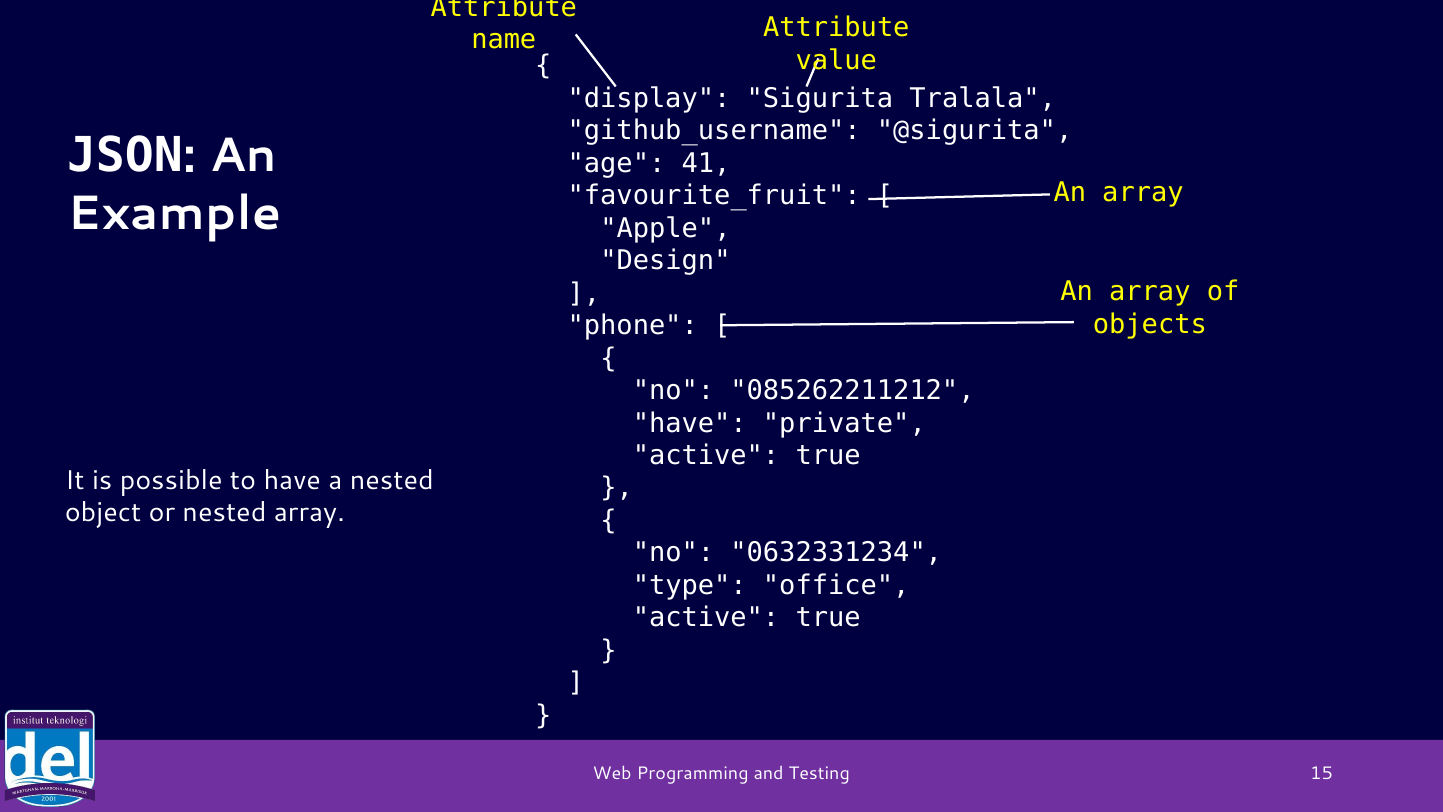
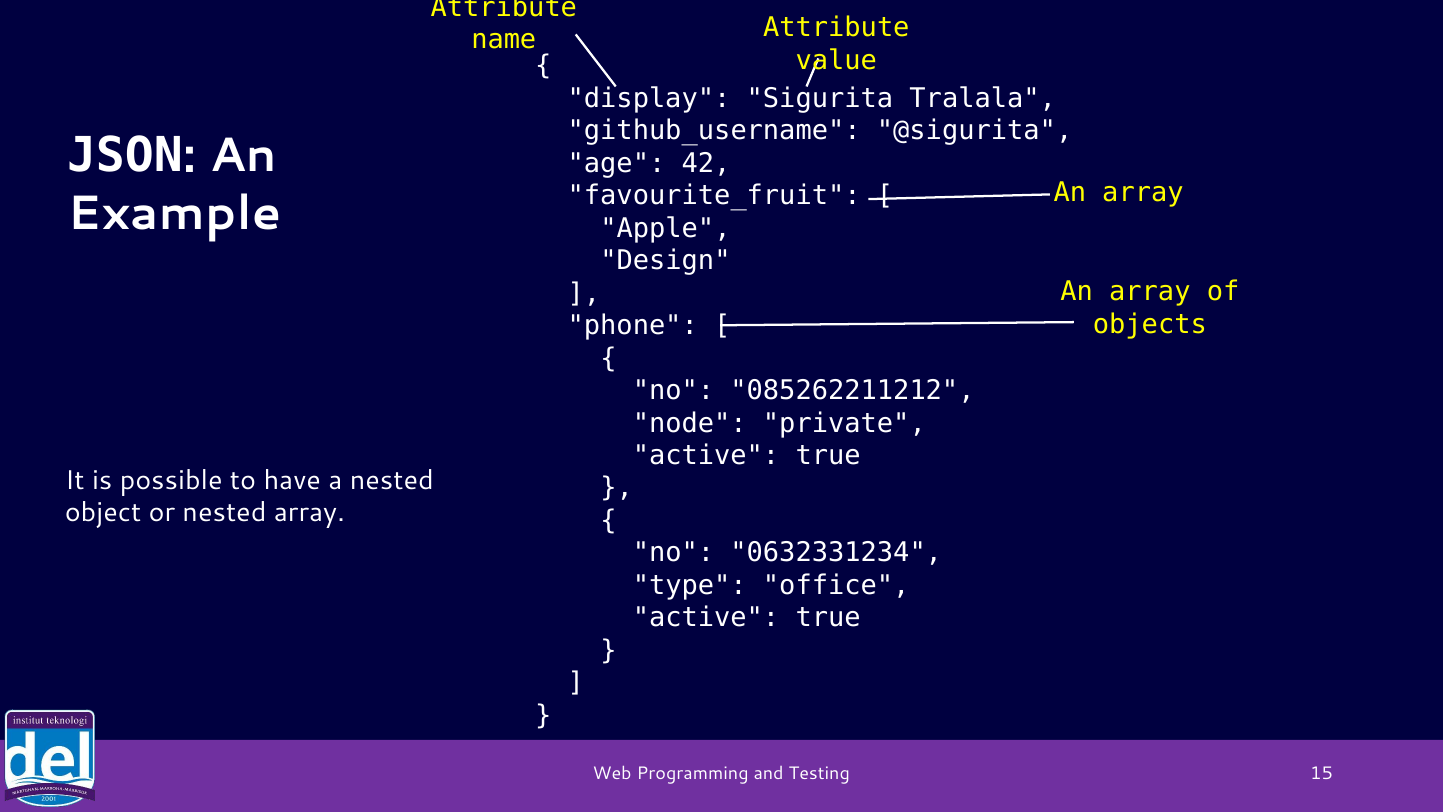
41: 41 -> 42
have at (690, 423): have -> node
